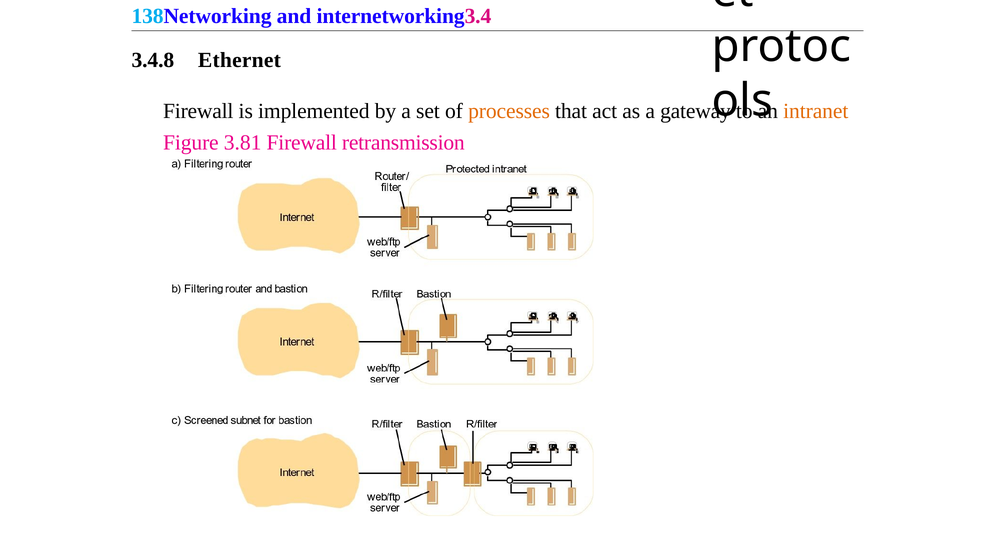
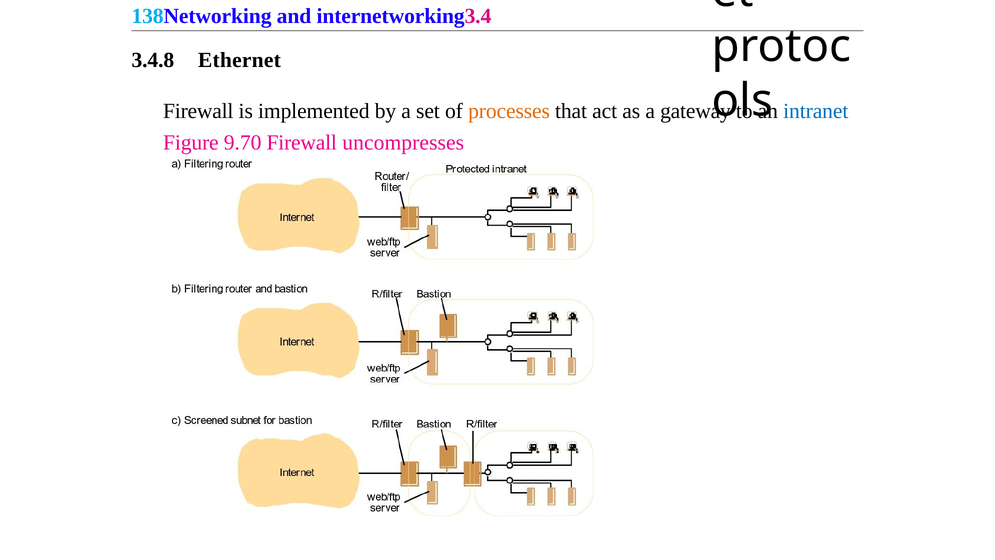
intranet colour: orange -> blue
3.81: 3.81 -> 9.70
retransmission: retransmission -> uncompresses
